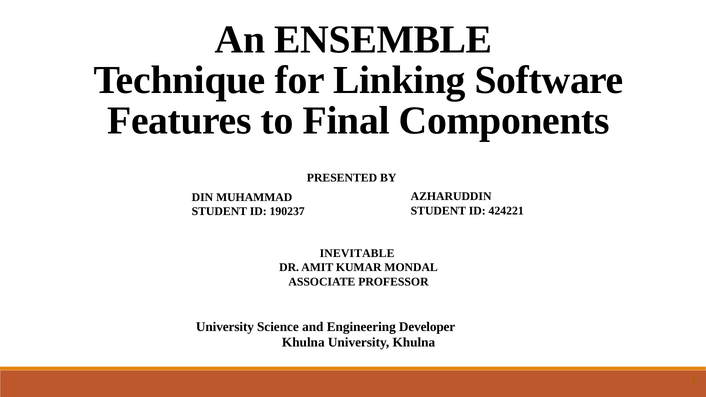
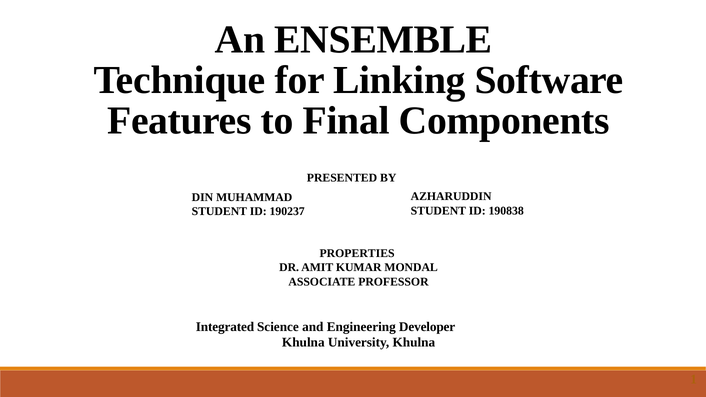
424221: 424221 -> 190838
INEVITABLE: INEVITABLE -> PROPERTIES
University at (225, 327): University -> Integrated
